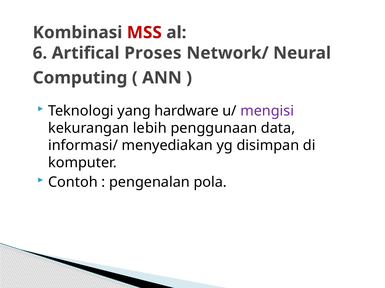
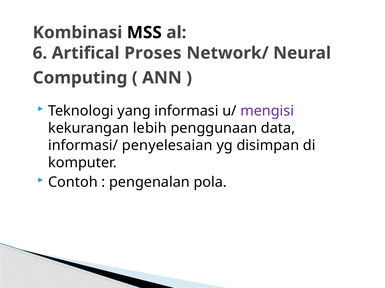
MSS colour: red -> black
hardware: hardware -> informasi
menyediakan: menyediakan -> penyelesaian
